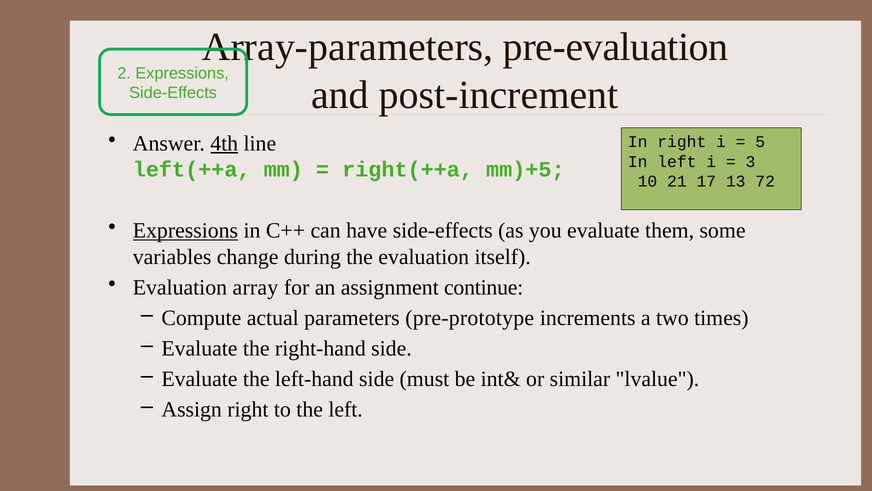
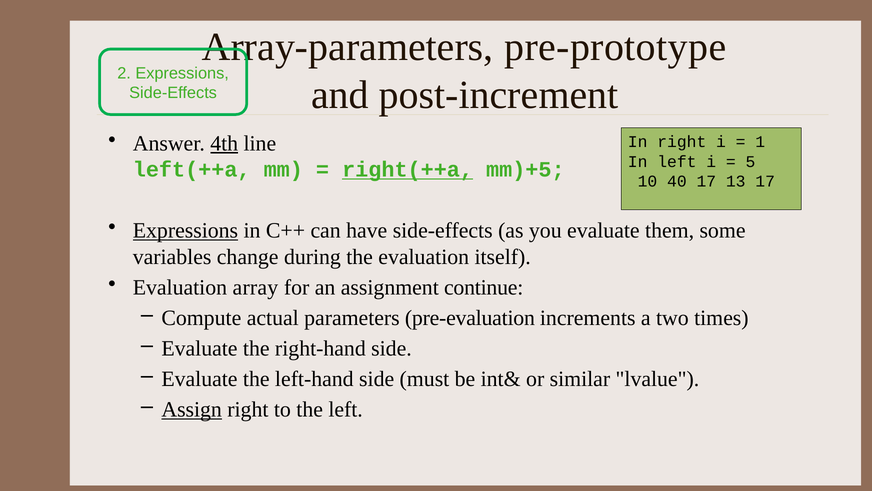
pre-evaluation: pre-evaluation -> pre-prototype
5: 5 -> 1
3: 3 -> 5
right(++a underline: none -> present
21: 21 -> 40
13 72: 72 -> 17
pre-prototype: pre-prototype -> pre-evaluation
Assign underline: none -> present
